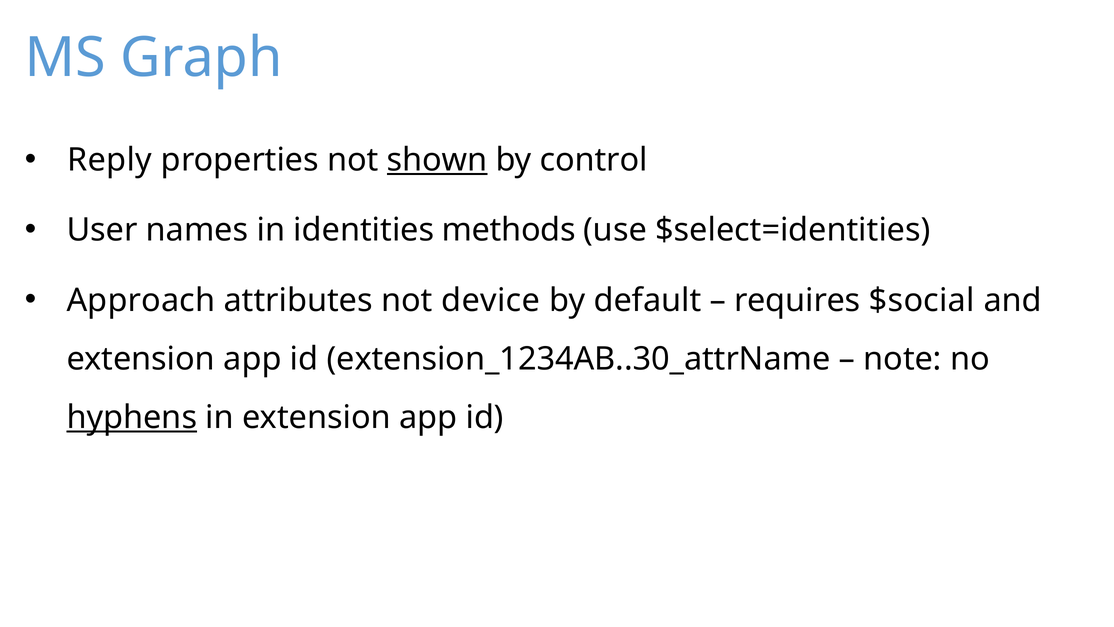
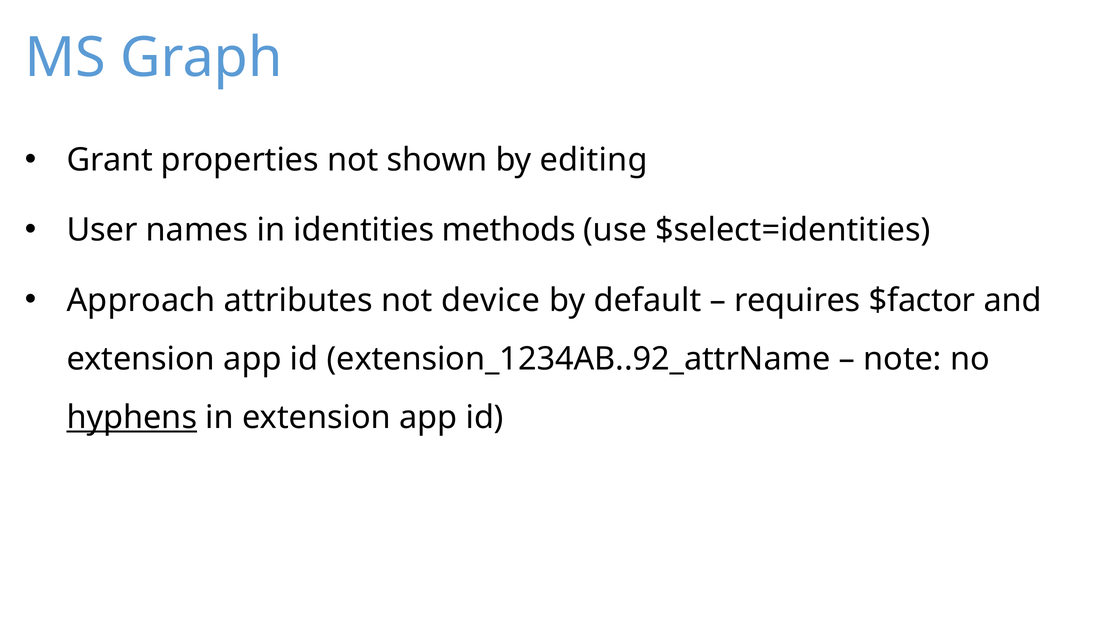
Reply: Reply -> Grant
shown underline: present -> none
control: control -> editing
$social: $social -> $factor
extension_1234AB..30_attrName: extension_1234AB..30_attrName -> extension_1234AB..92_attrName
